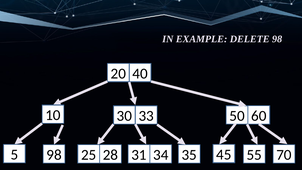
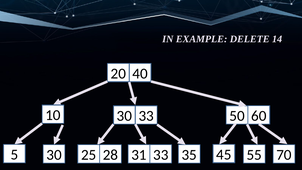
DELETE 98: 98 -> 14
5 98: 98 -> 30
31 34: 34 -> 33
